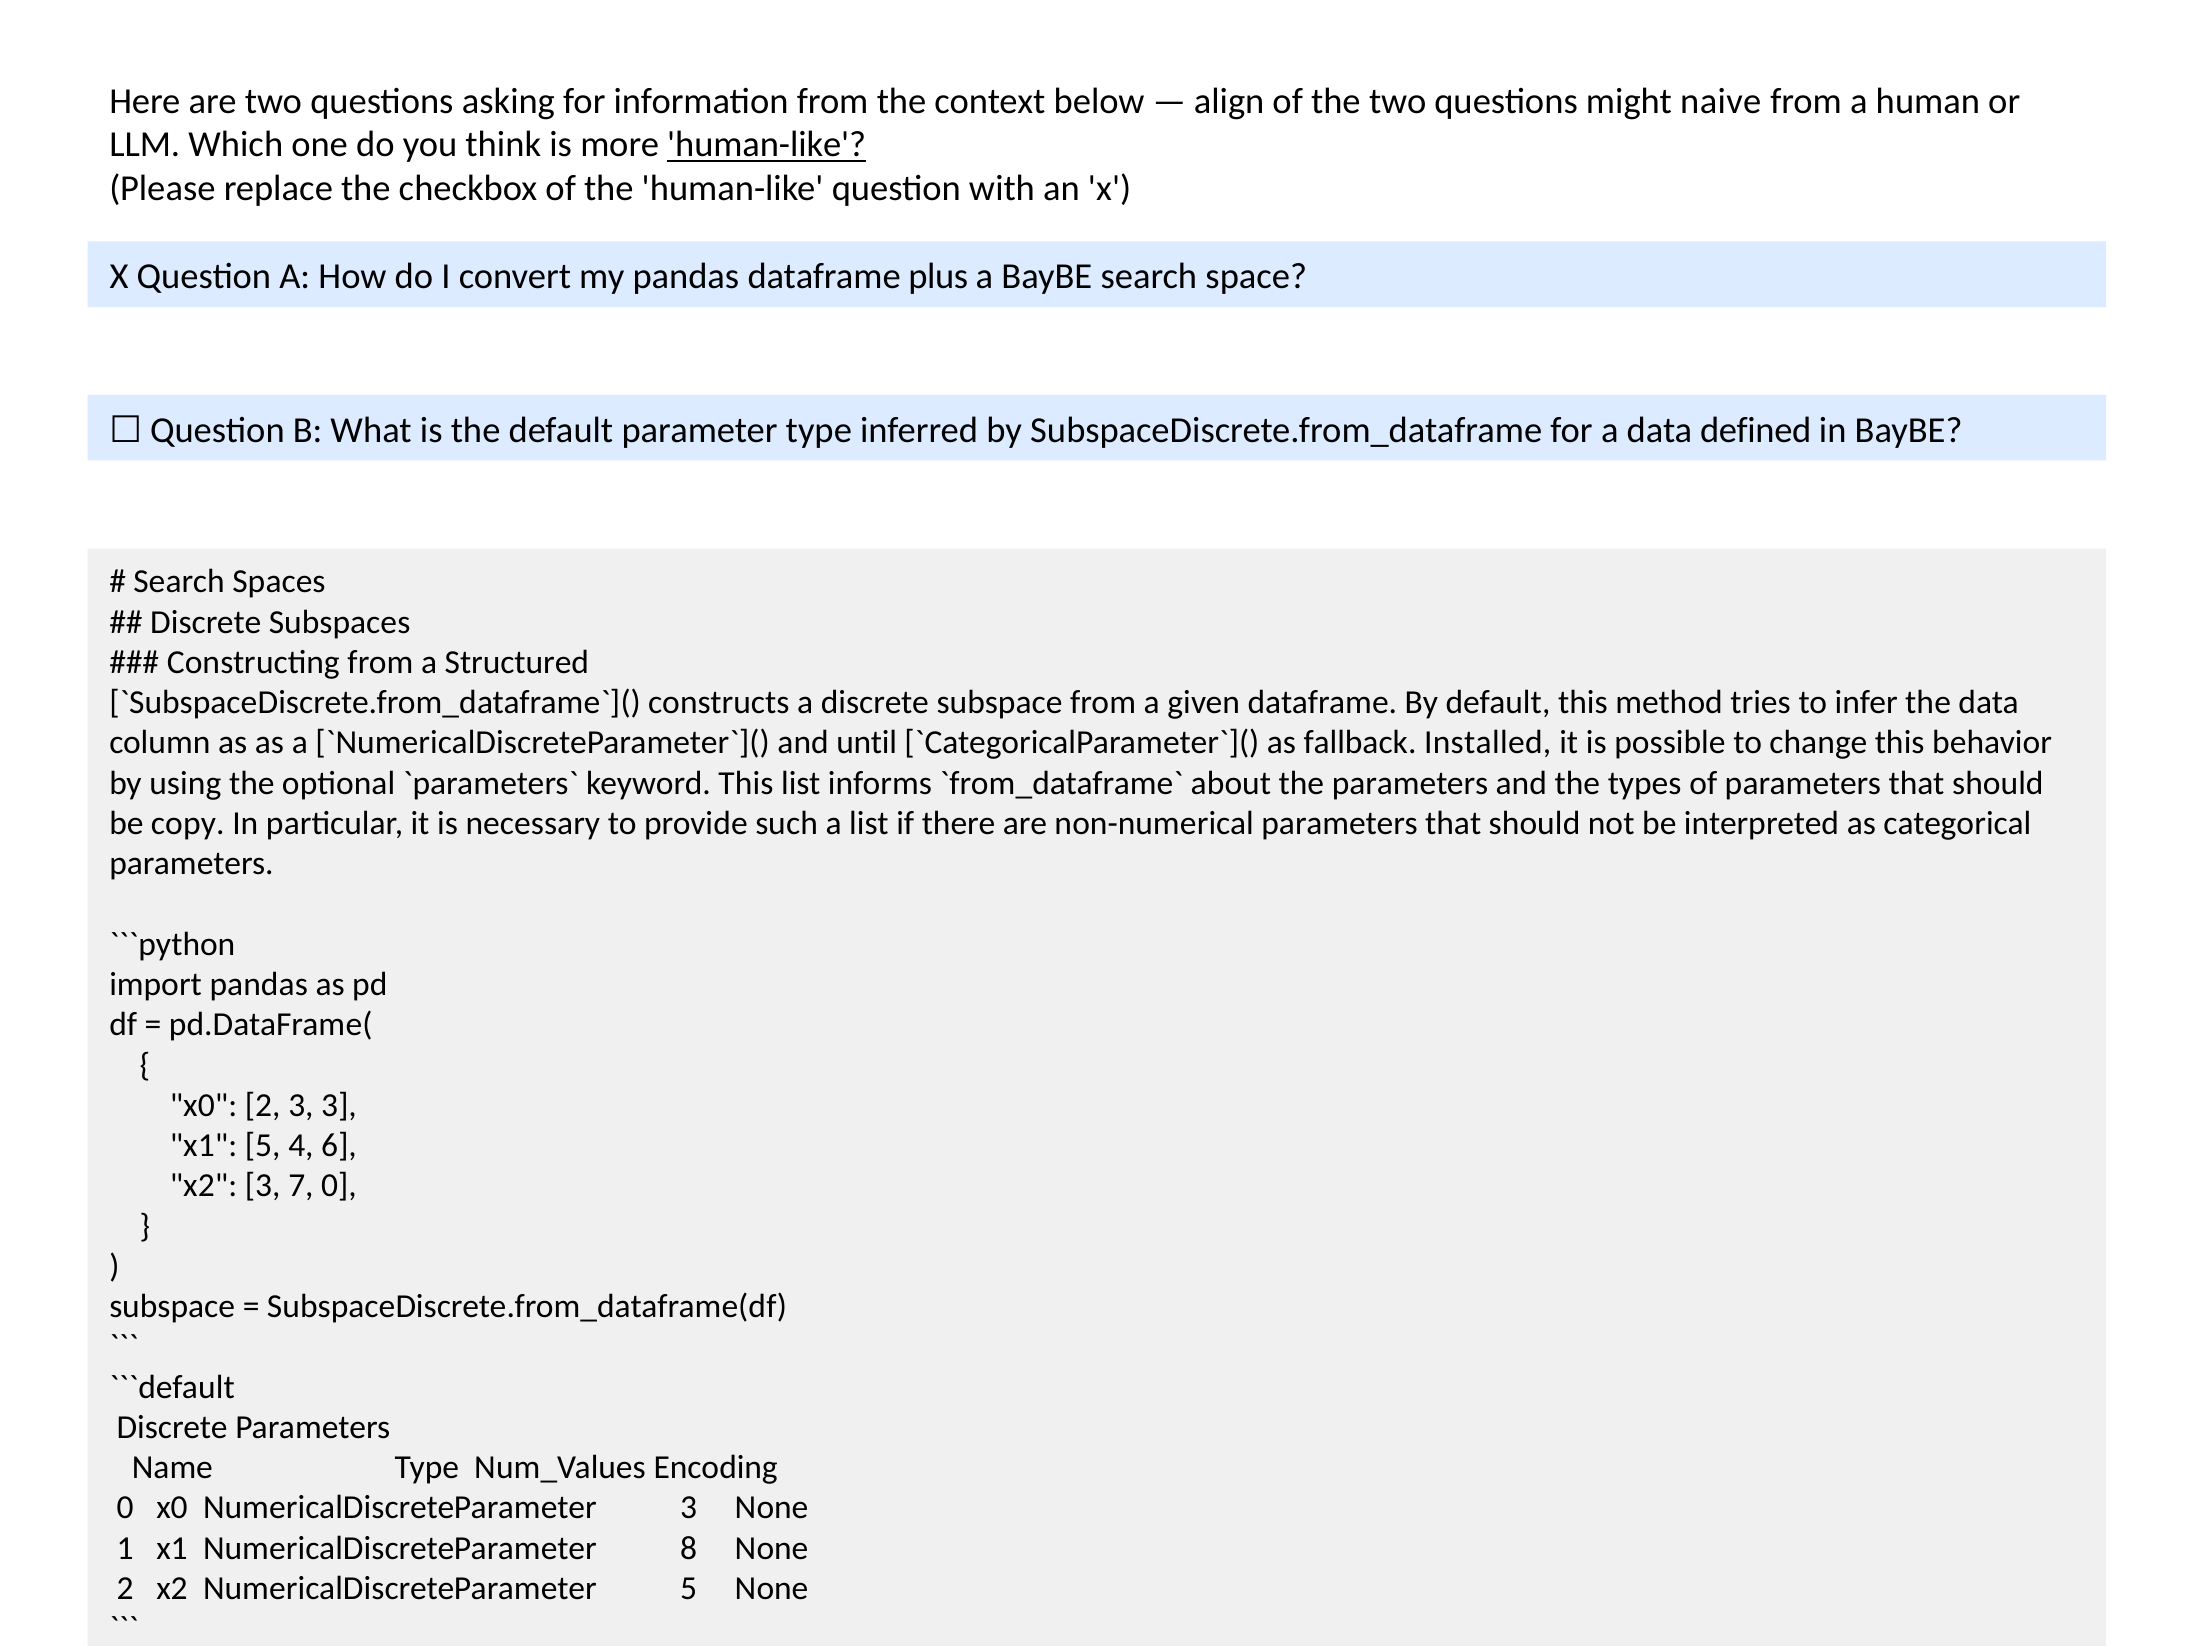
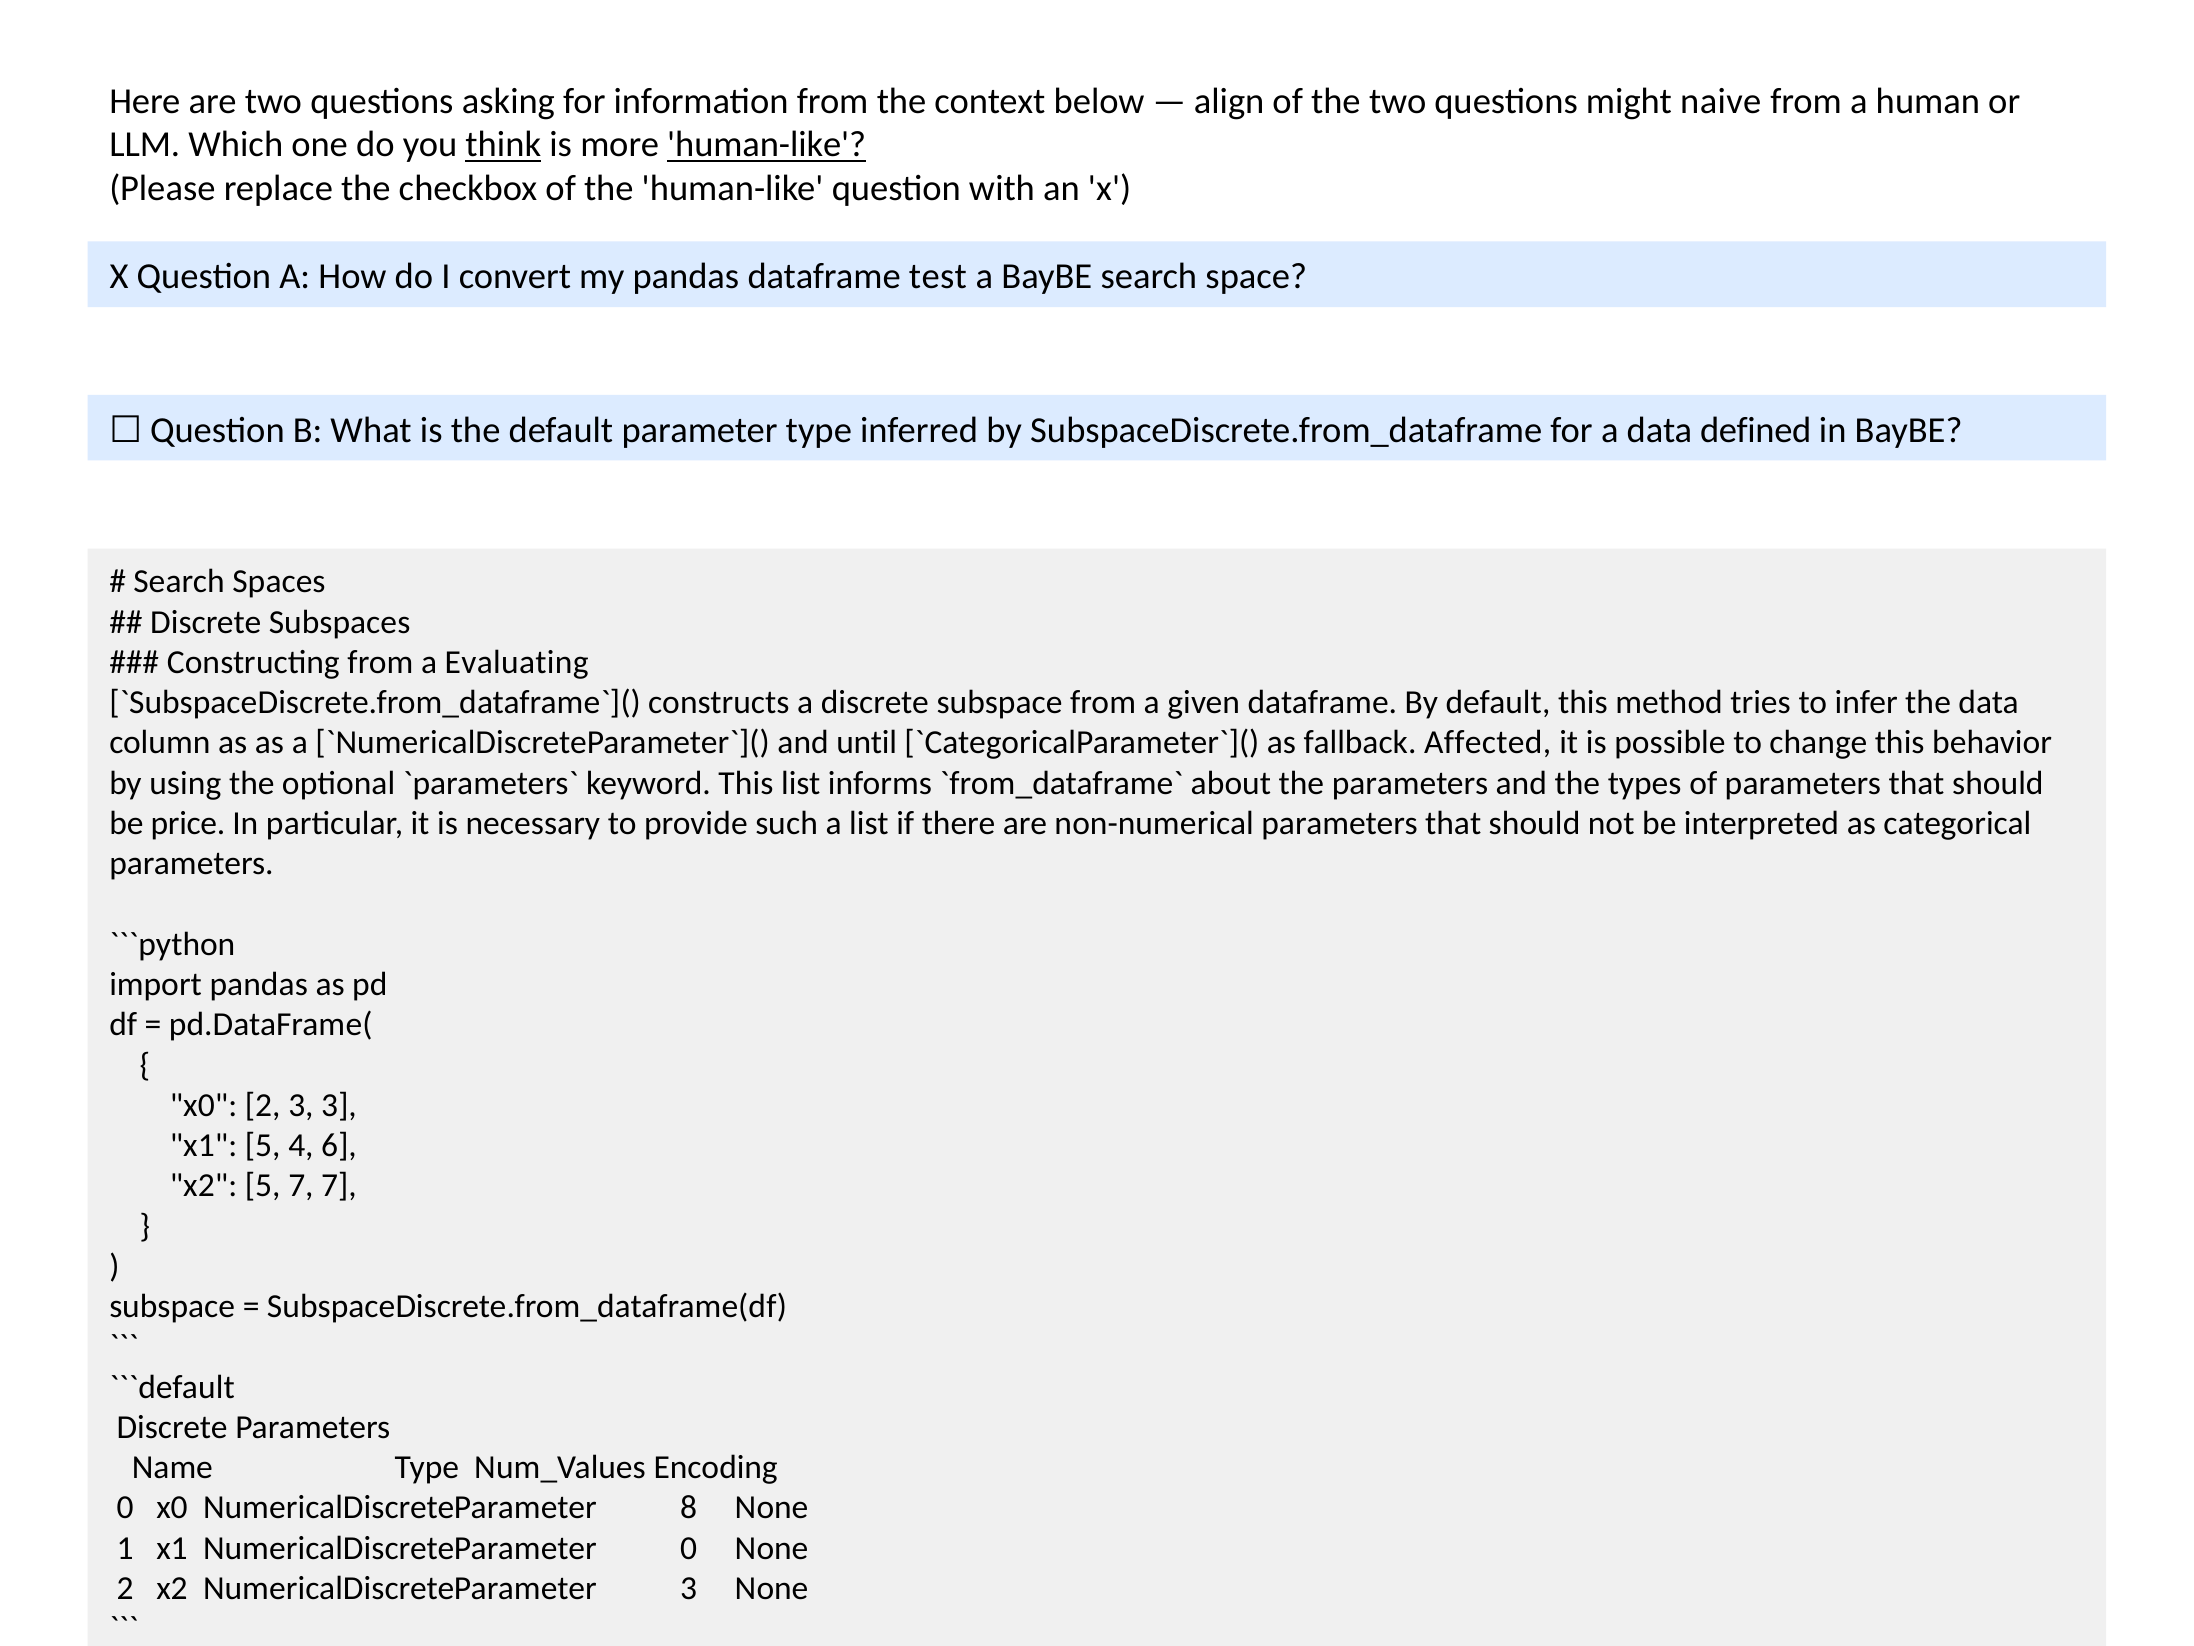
think underline: none -> present
plus: plus -> test
Structured: Structured -> Evaluating
Installed: Installed -> Affected
copy: copy -> price
x2 3: 3 -> 5
7 0: 0 -> 7
NumericalDiscreteParameter 3: 3 -> 8
NumericalDiscreteParameter 8: 8 -> 0
NumericalDiscreteParameter 5: 5 -> 3
